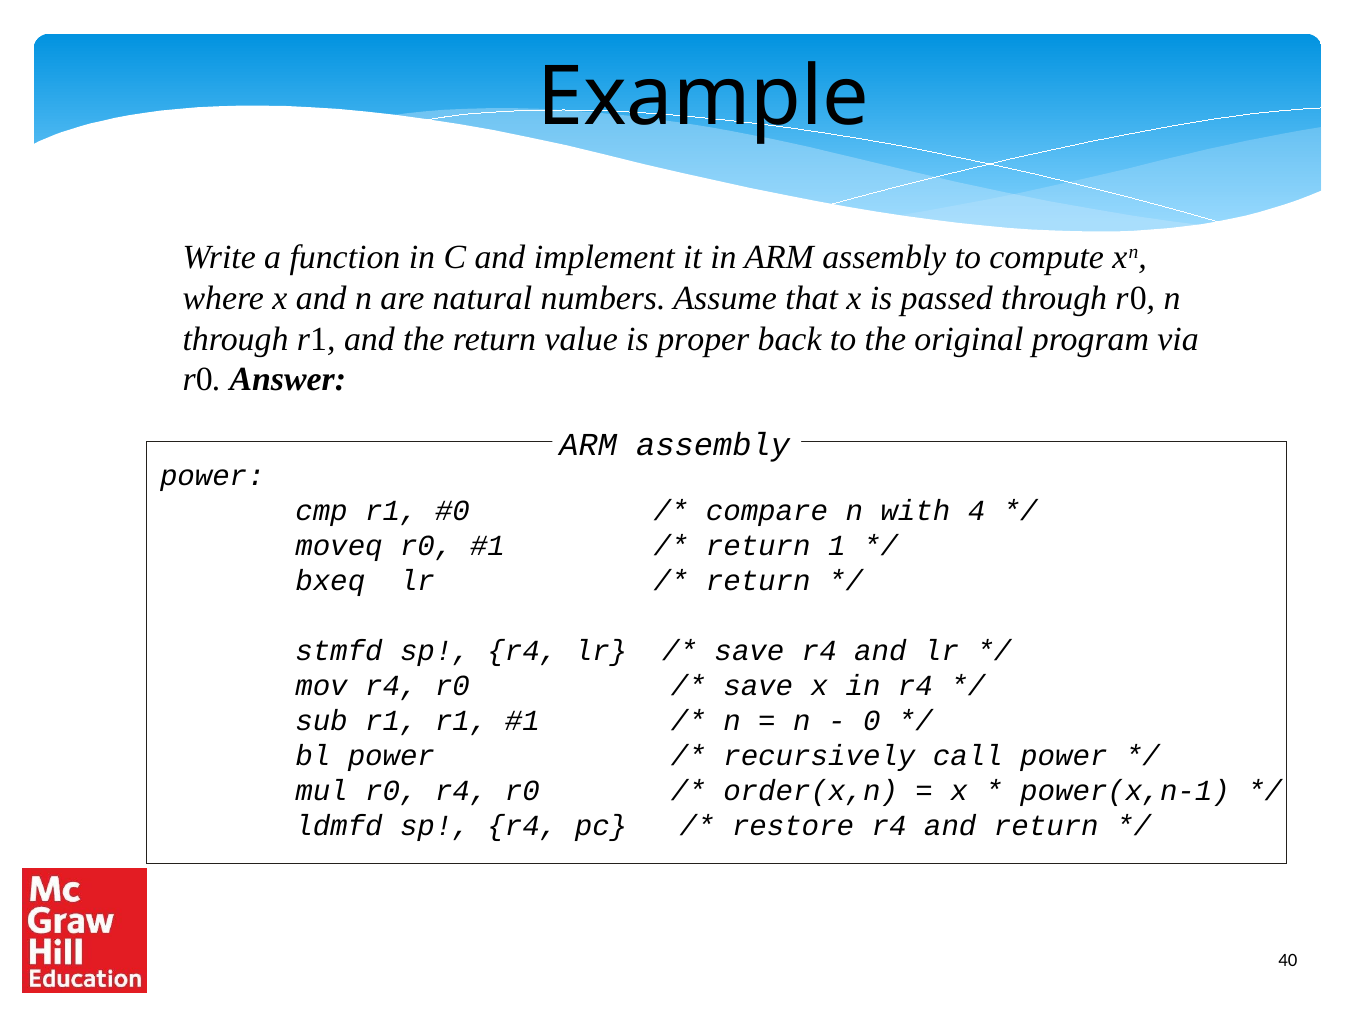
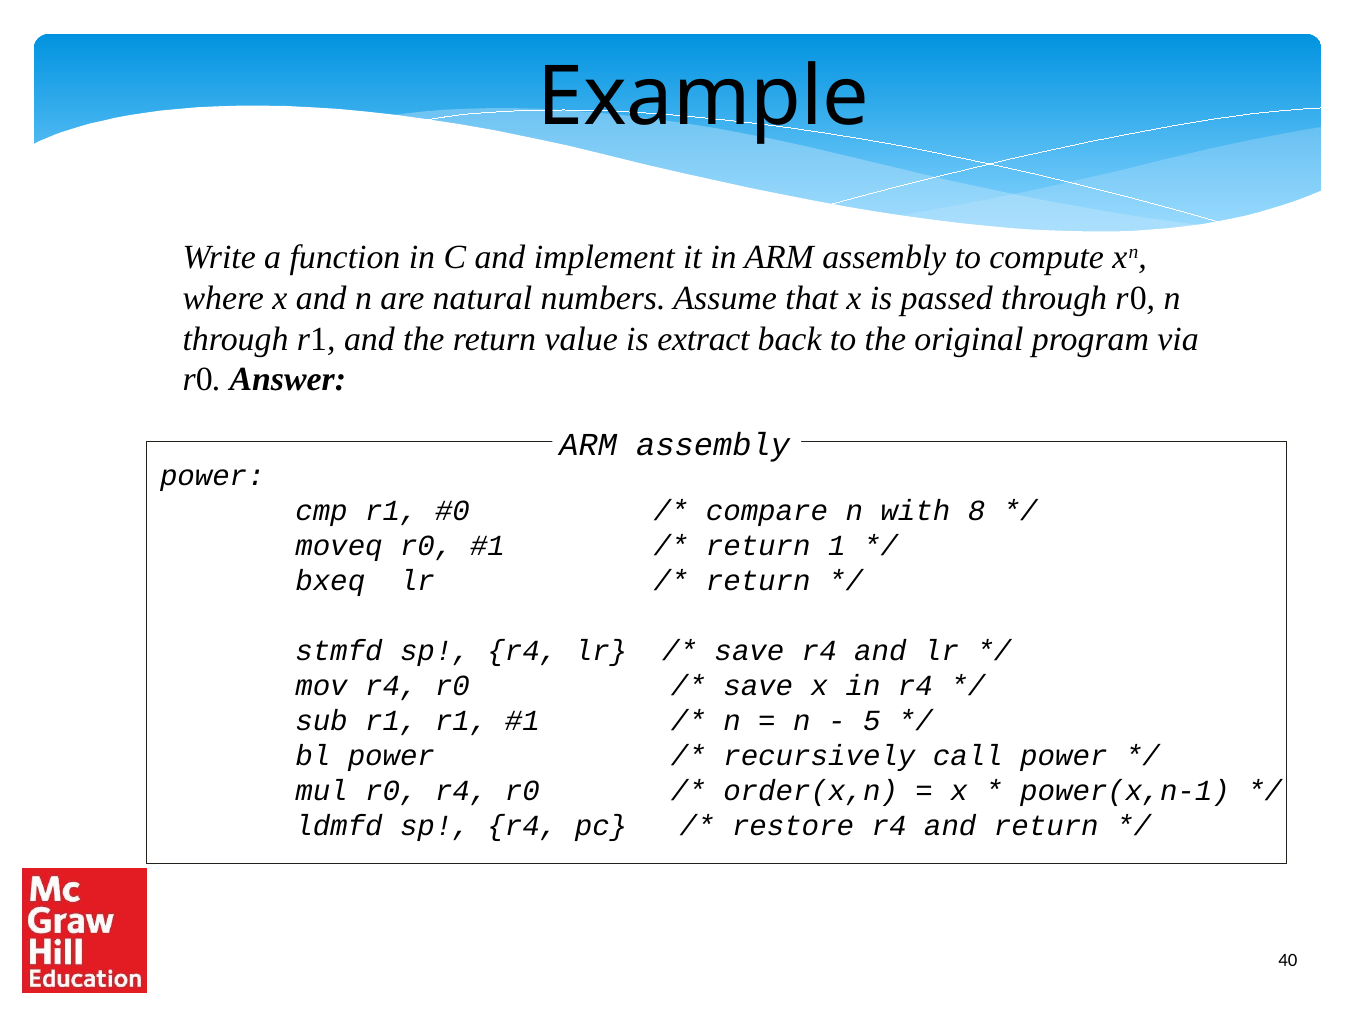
proper: proper -> extract
4: 4 -> 8
0: 0 -> 5
